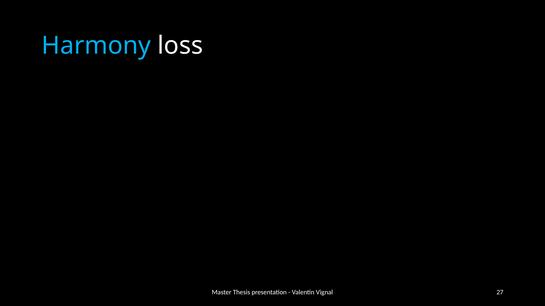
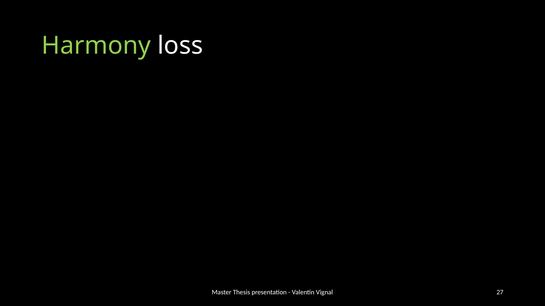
Harmony colour: light blue -> light green
